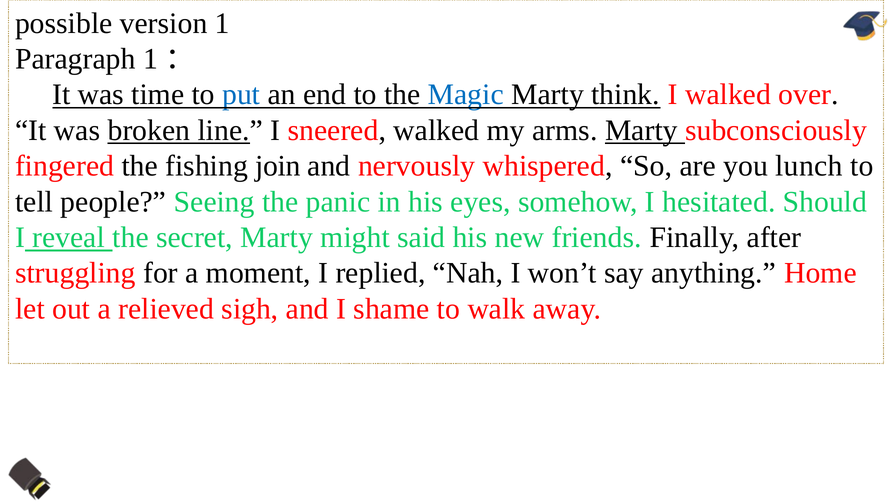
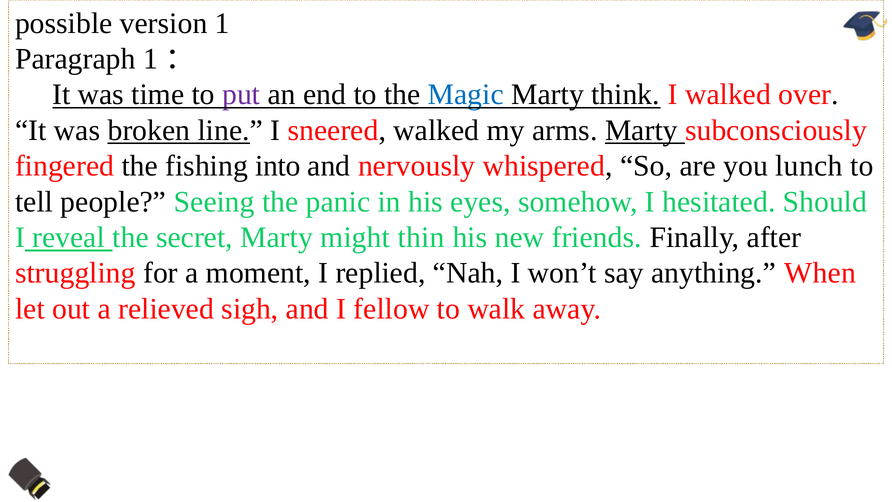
put colour: blue -> purple
join: join -> into
said: said -> thin
Home: Home -> When
shame: shame -> fellow
